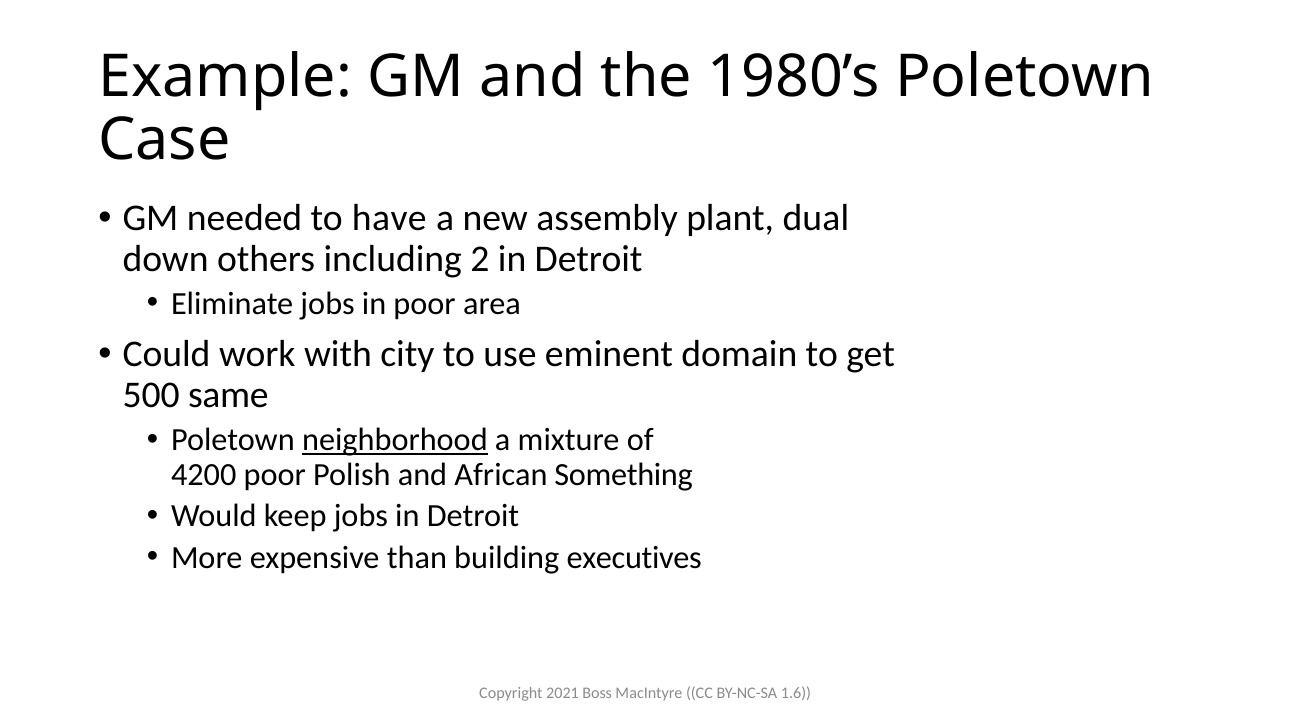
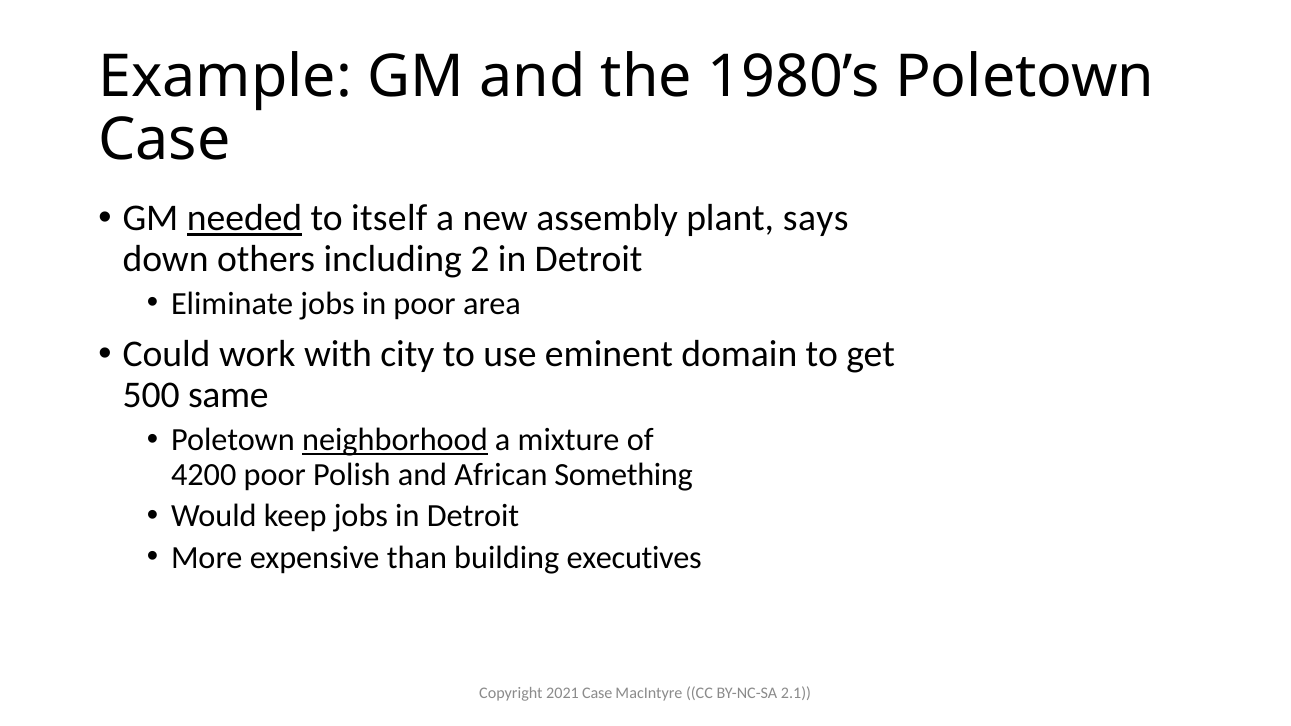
needed underline: none -> present
have: have -> itself
dual: dual -> says
2021 Boss: Boss -> Case
1.6: 1.6 -> 2.1
